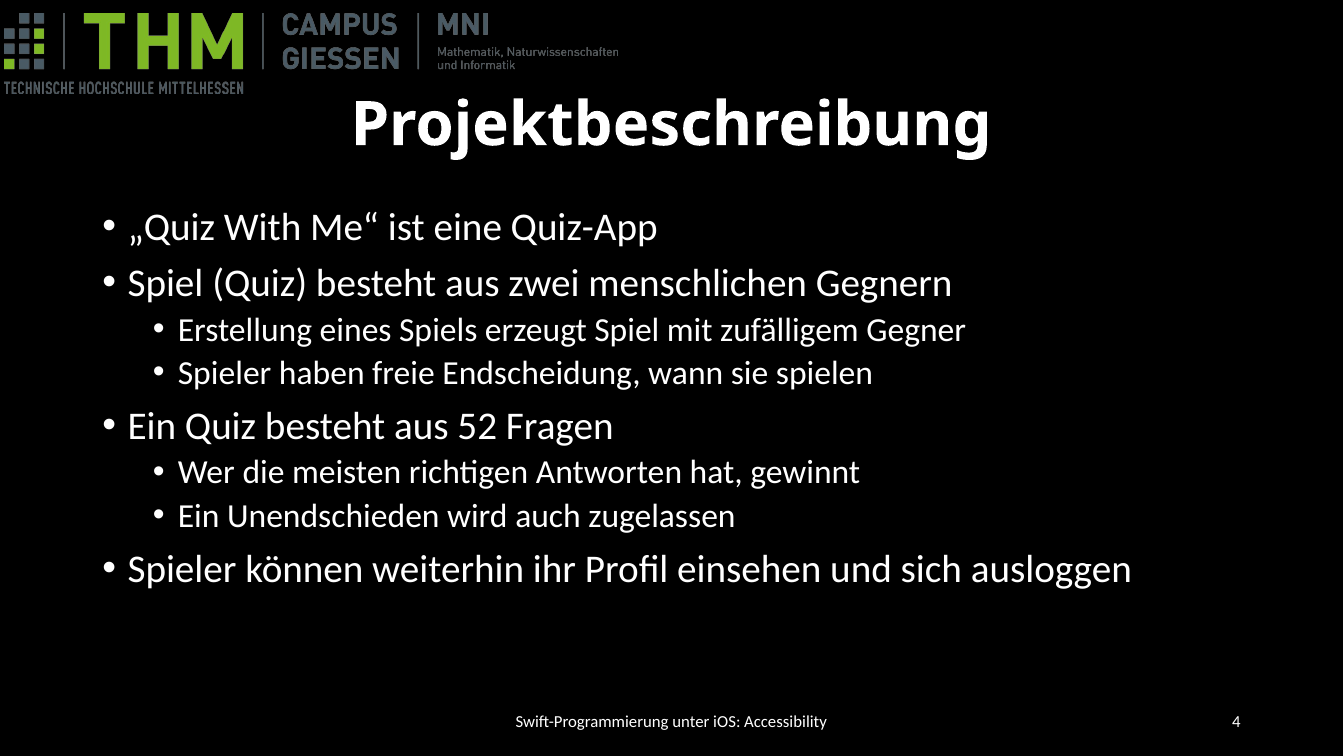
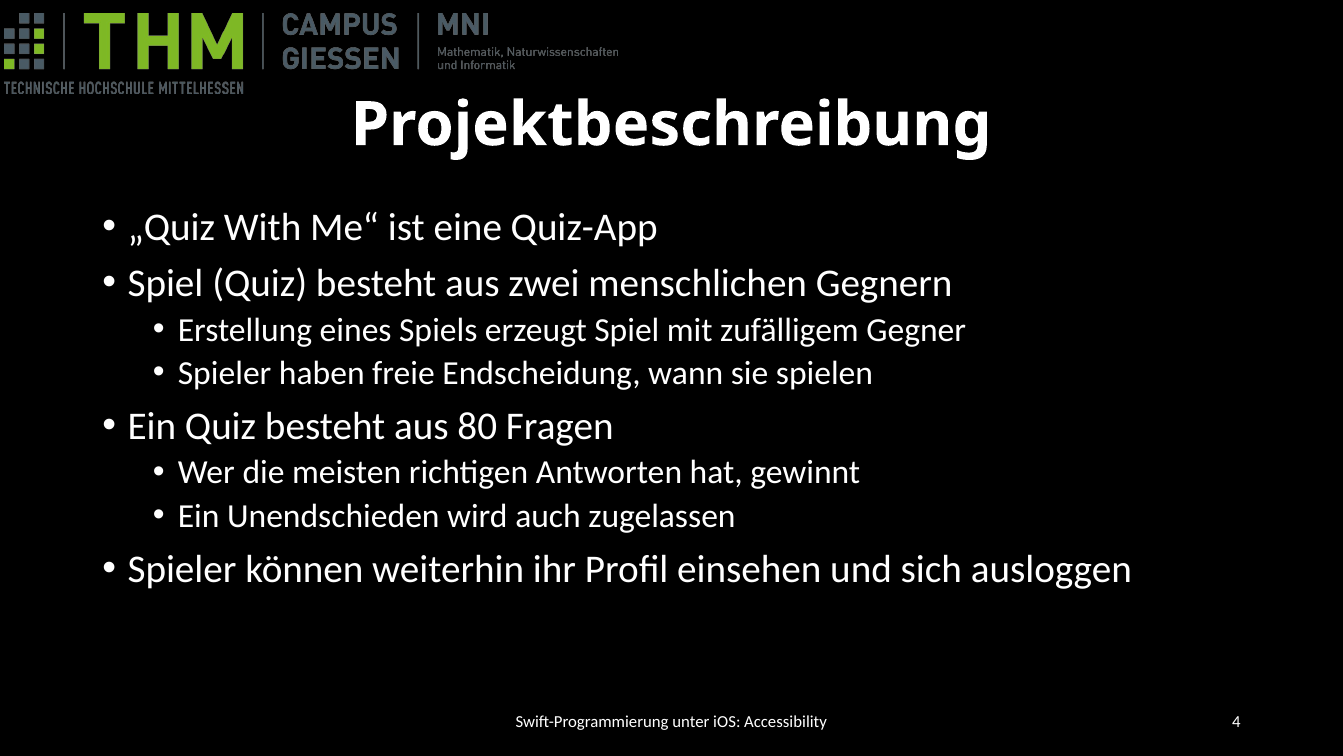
52: 52 -> 80
